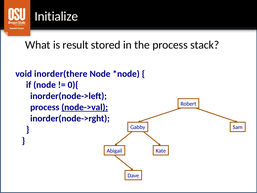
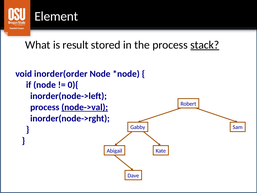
Initialize: Initialize -> Element
stack underline: none -> present
inorder(there: inorder(there -> inorder(order
